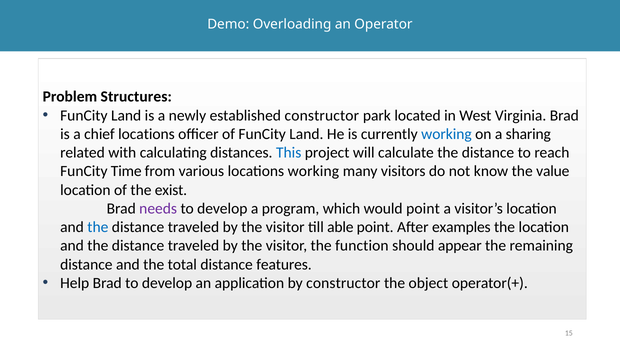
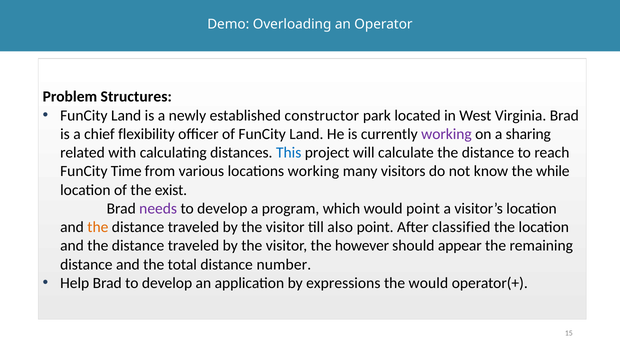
chief locations: locations -> flexibility
working at (446, 134) colour: blue -> purple
value: value -> while
the at (98, 227) colour: blue -> orange
able: able -> also
examples: examples -> classified
function: function -> however
features: features -> number
by constructor: constructor -> expressions
the object: object -> would
